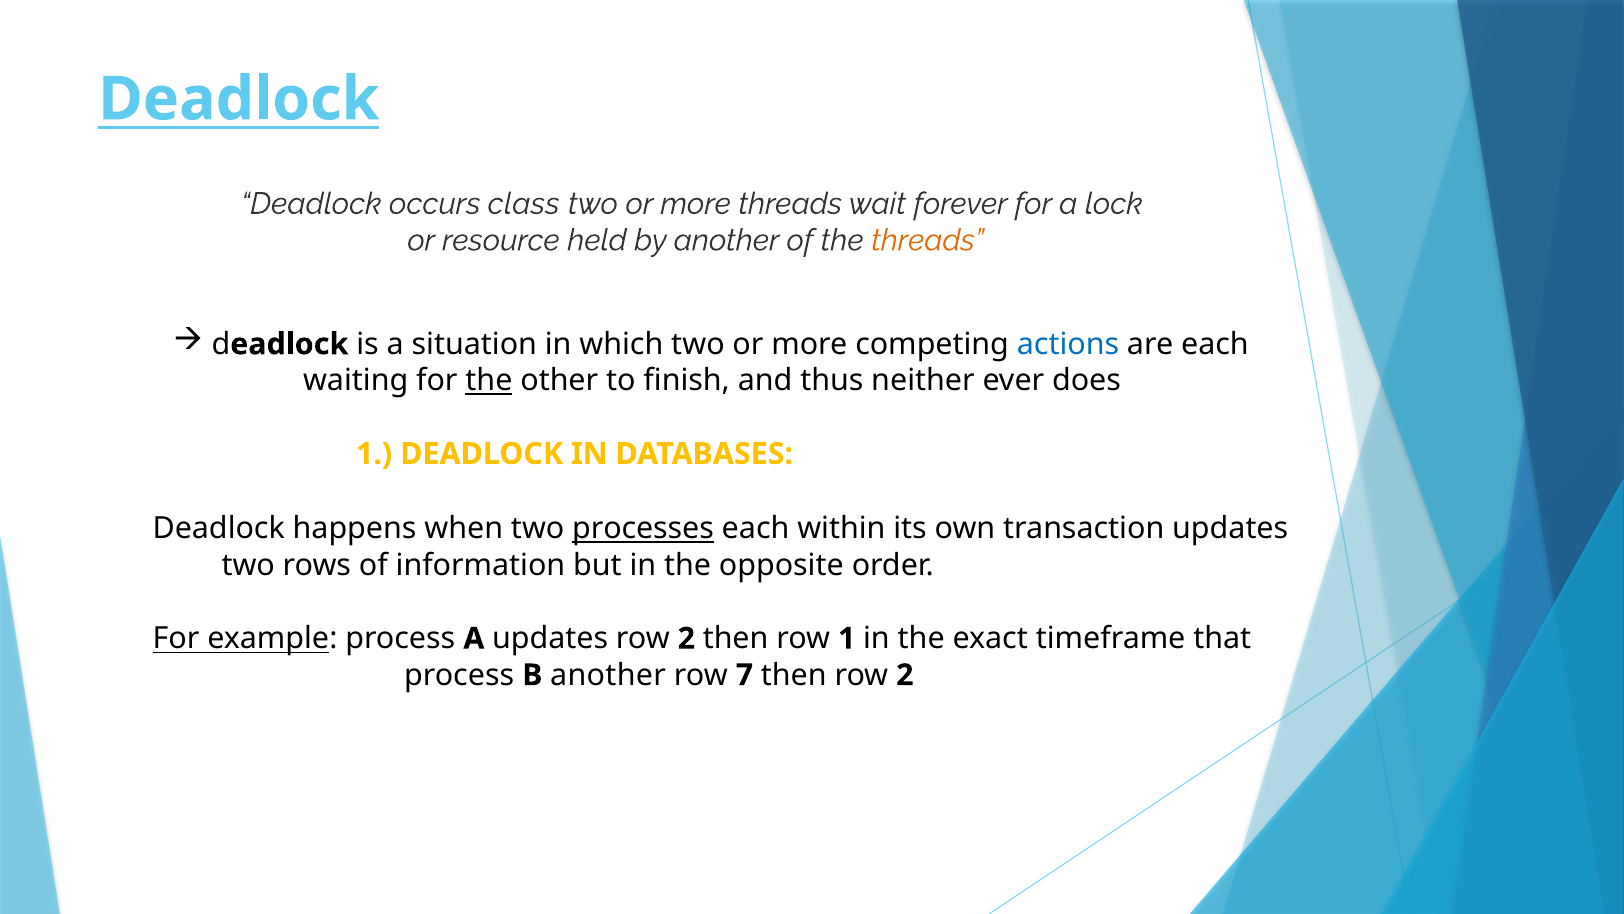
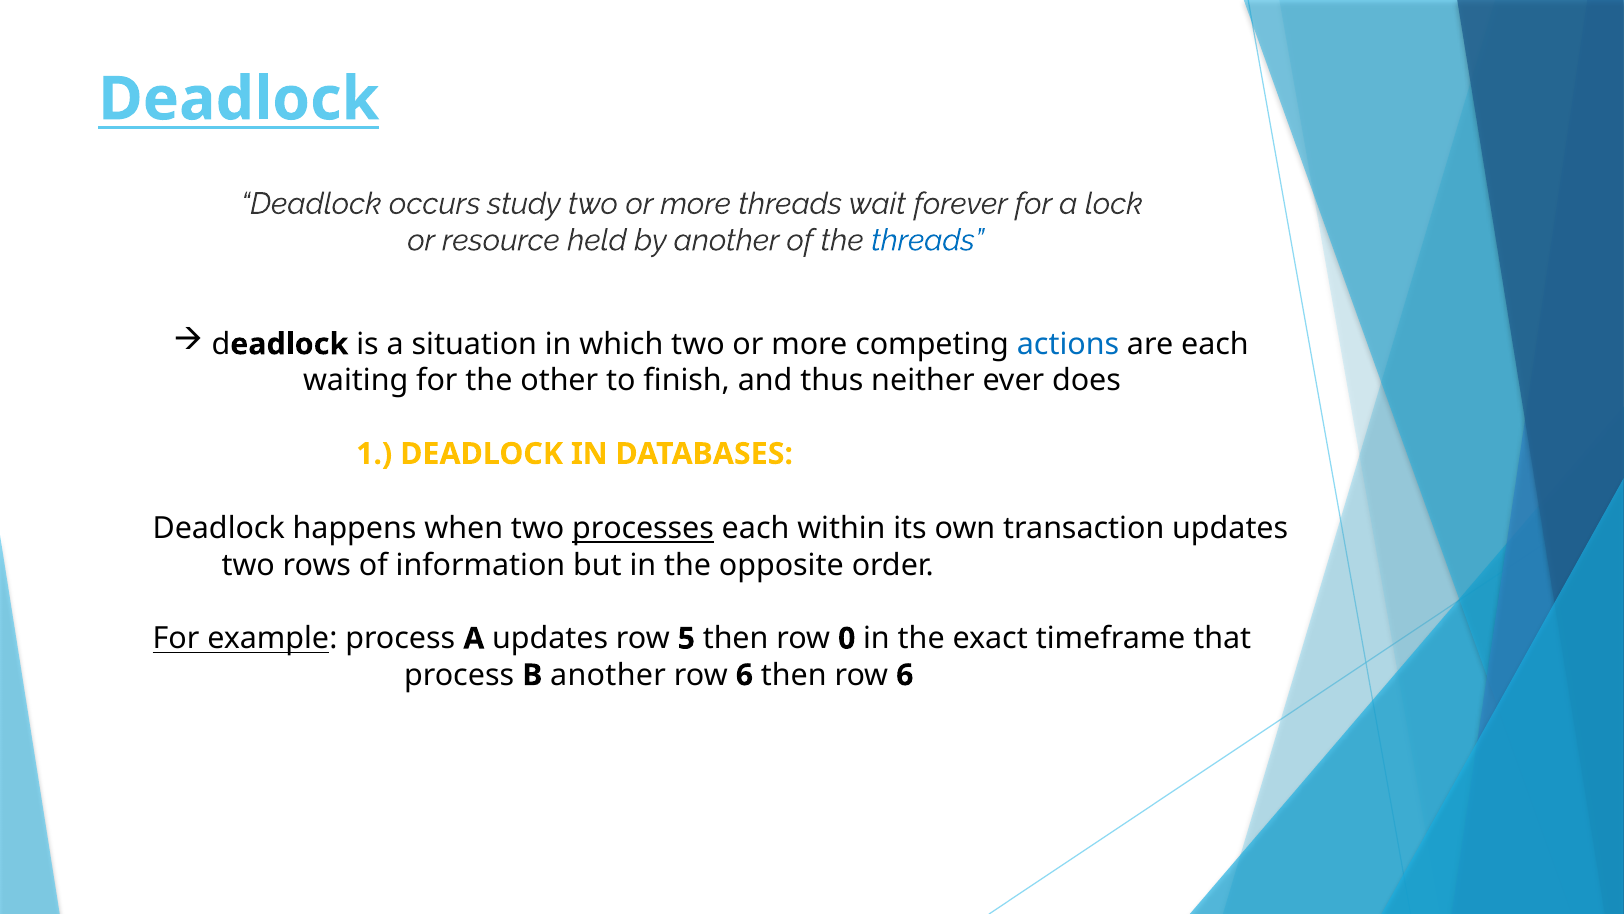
class: class -> study
threads at (928, 240) colour: orange -> blue
the at (489, 381) underline: present -> none
updates row 2: 2 -> 5
row 1: 1 -> 0
7 at (744, 675): 7 -> 6
then row 2: 2 -> 6
